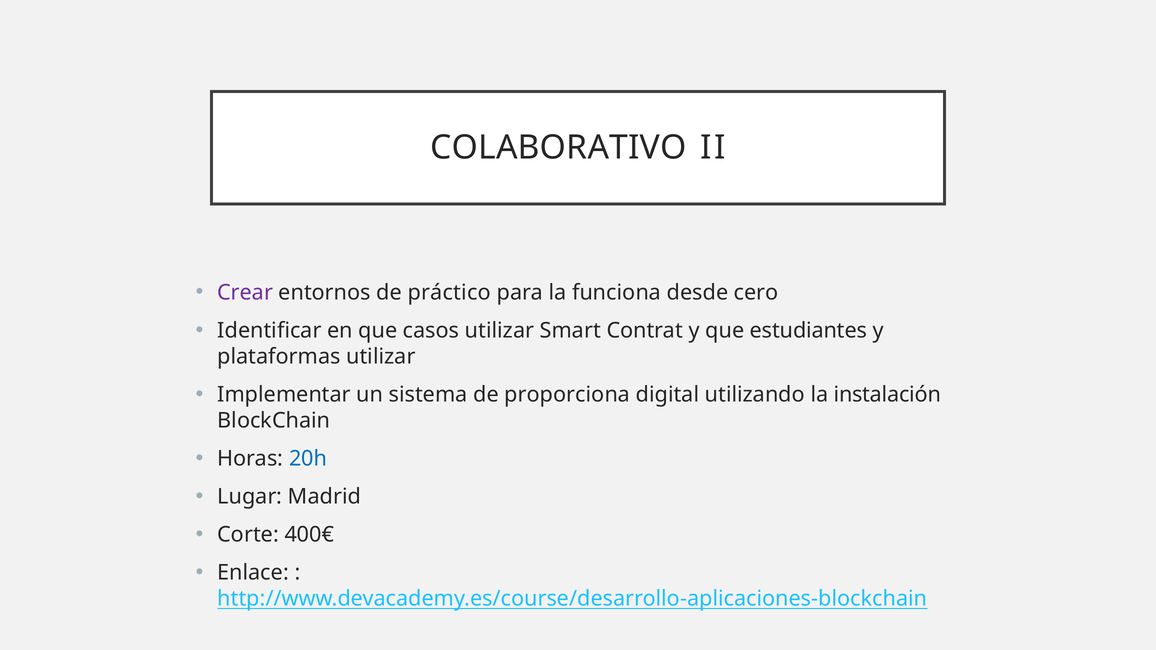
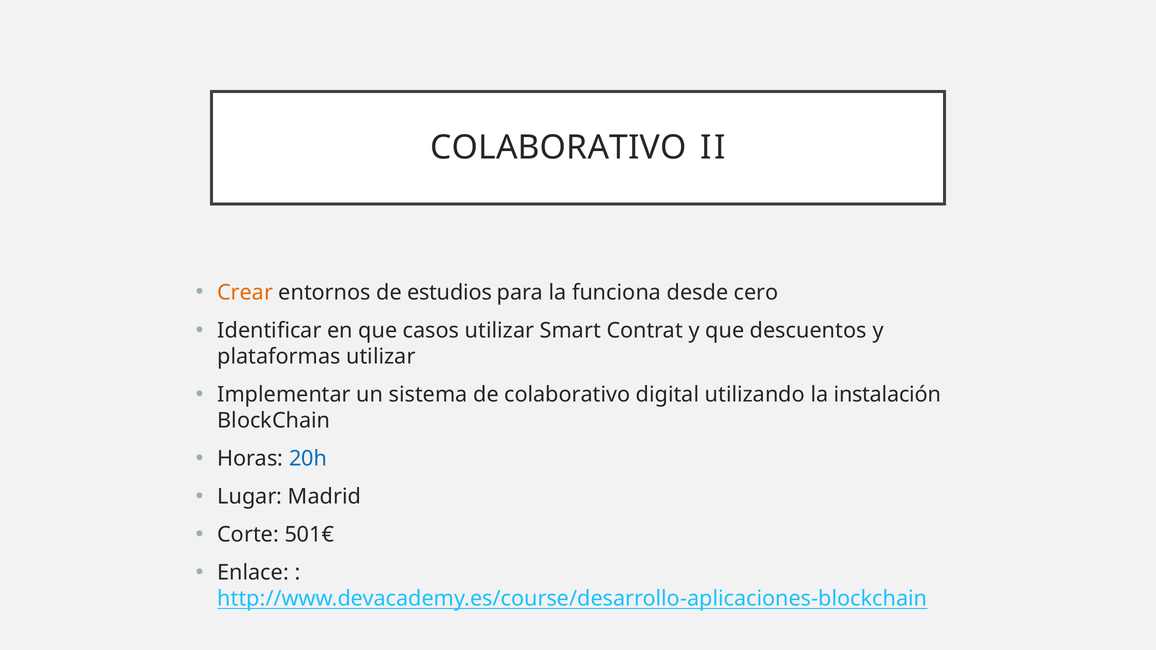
Crear colour: purple -> orange
práctico: práctico -> estudios
estudiantes: estudiantes -> descuentos
de proporciona: proporciona -> colaborativo
400€: 400€ -> 501€
